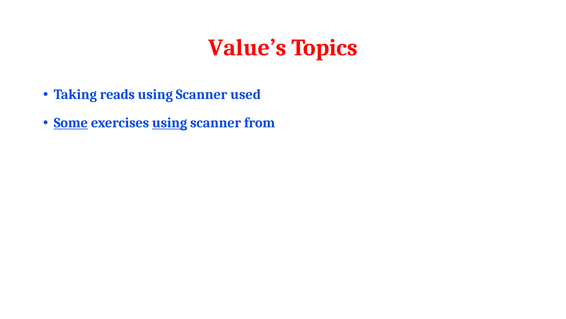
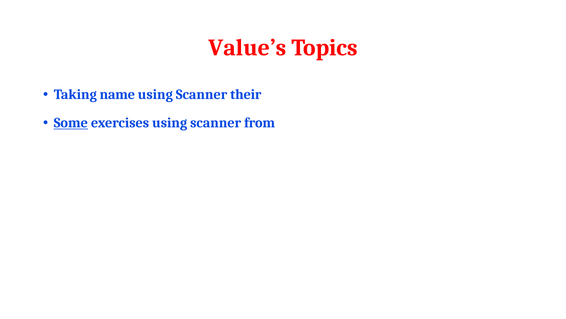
reads: reads -> name
used: used -> their
using at (170, 123) underline: present -> none
